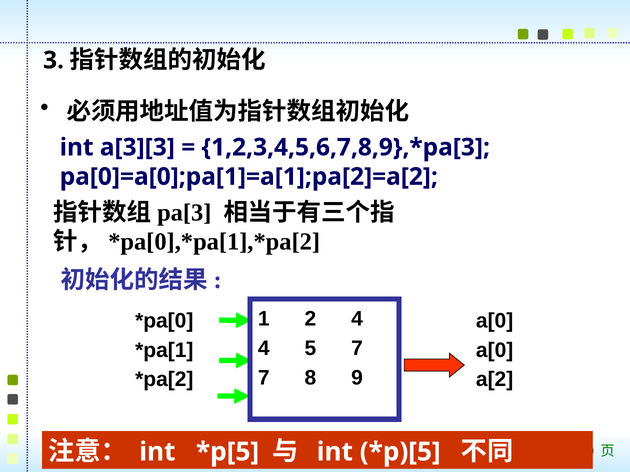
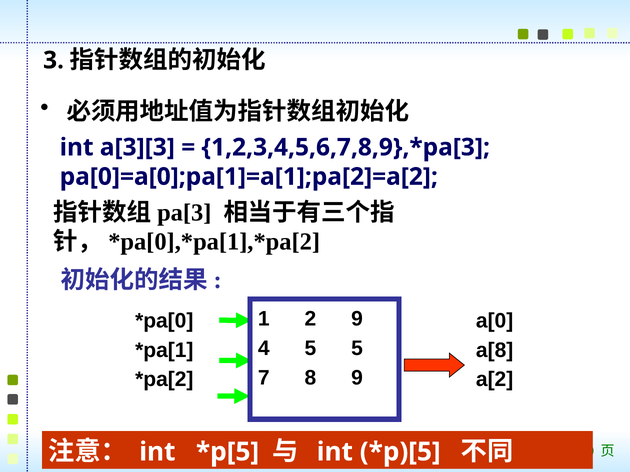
2 4: 4 -> 9
5 7: 7 -> 5
a[0 at (495, 351): a[0 -> a[8
